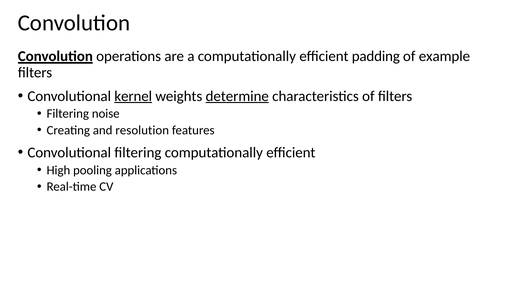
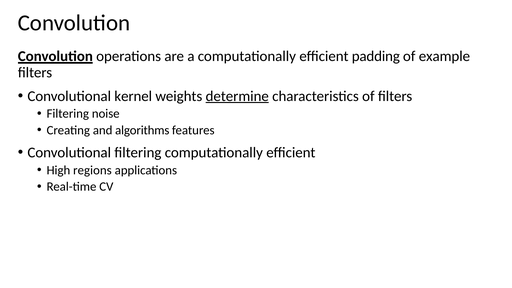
kernel underline: present -> none
resolution: resolution -> algorithms
pooling: pooling -> regions
